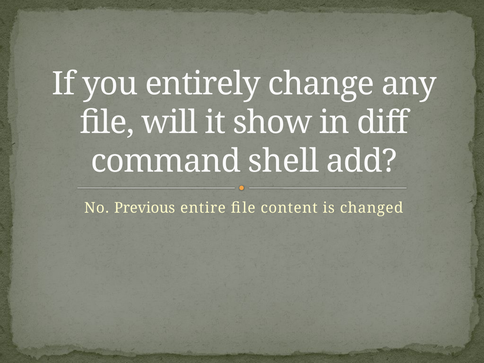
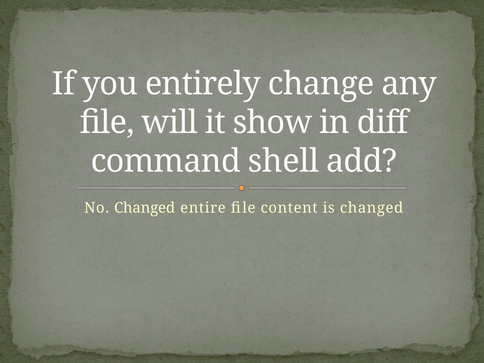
No Previous: Previous -> Changed
